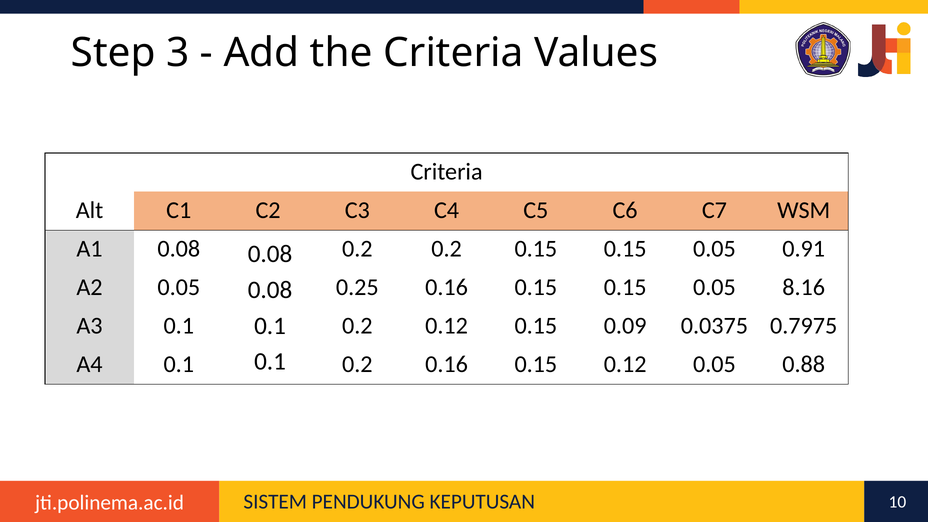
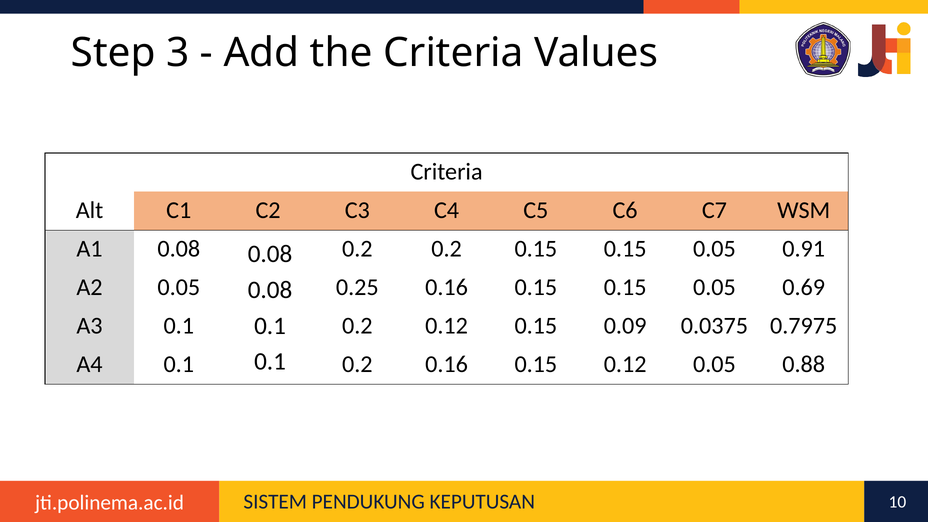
8.16: 8.16 -> 0.69
